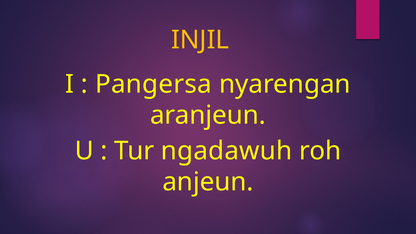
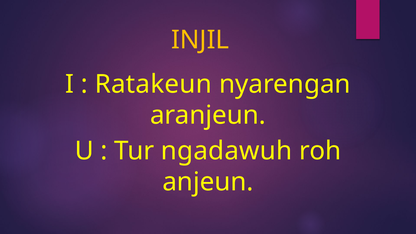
Pangersa: Pangersa -> Ratakeun
